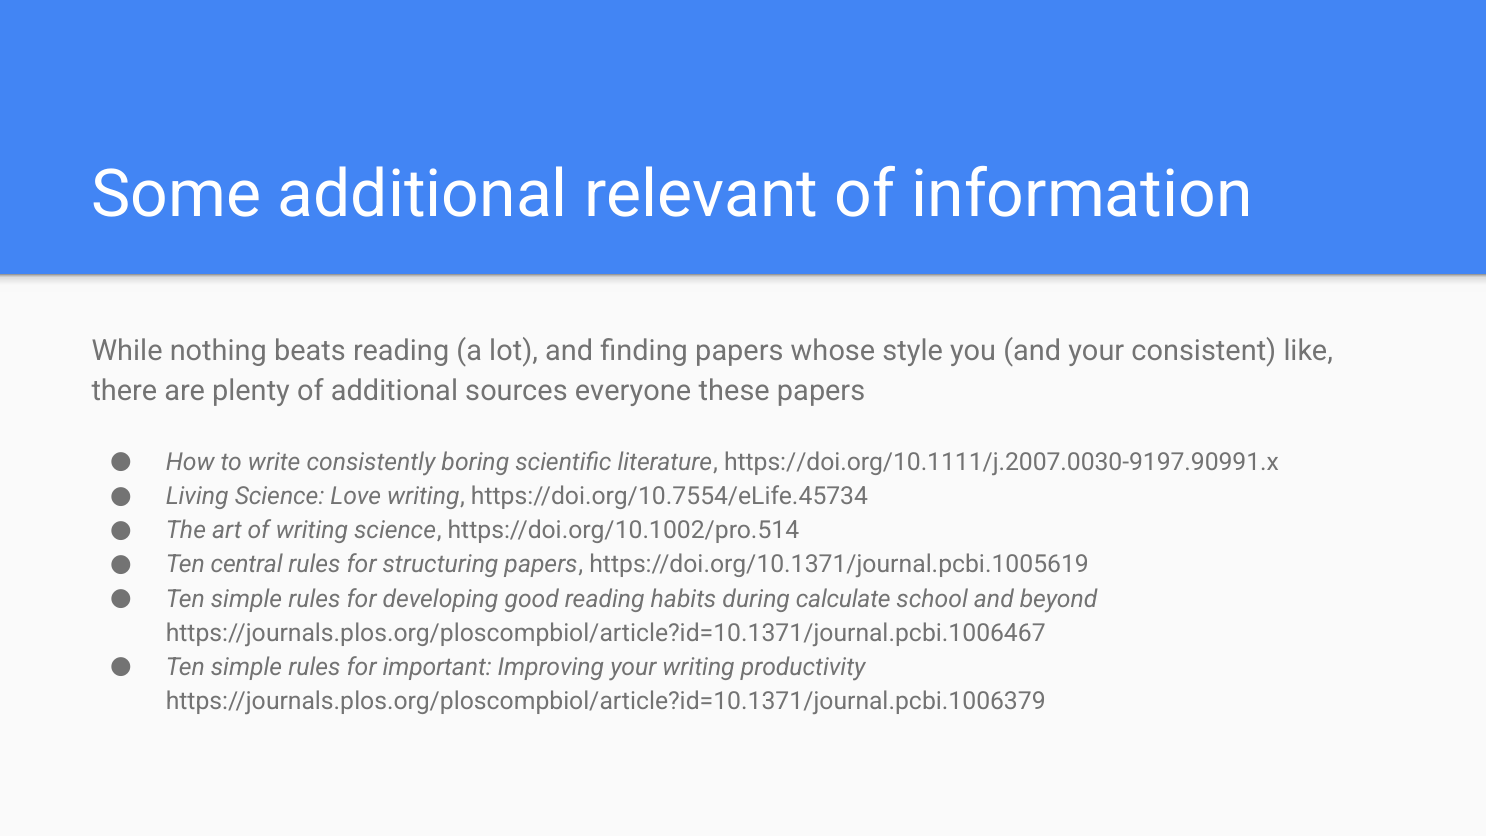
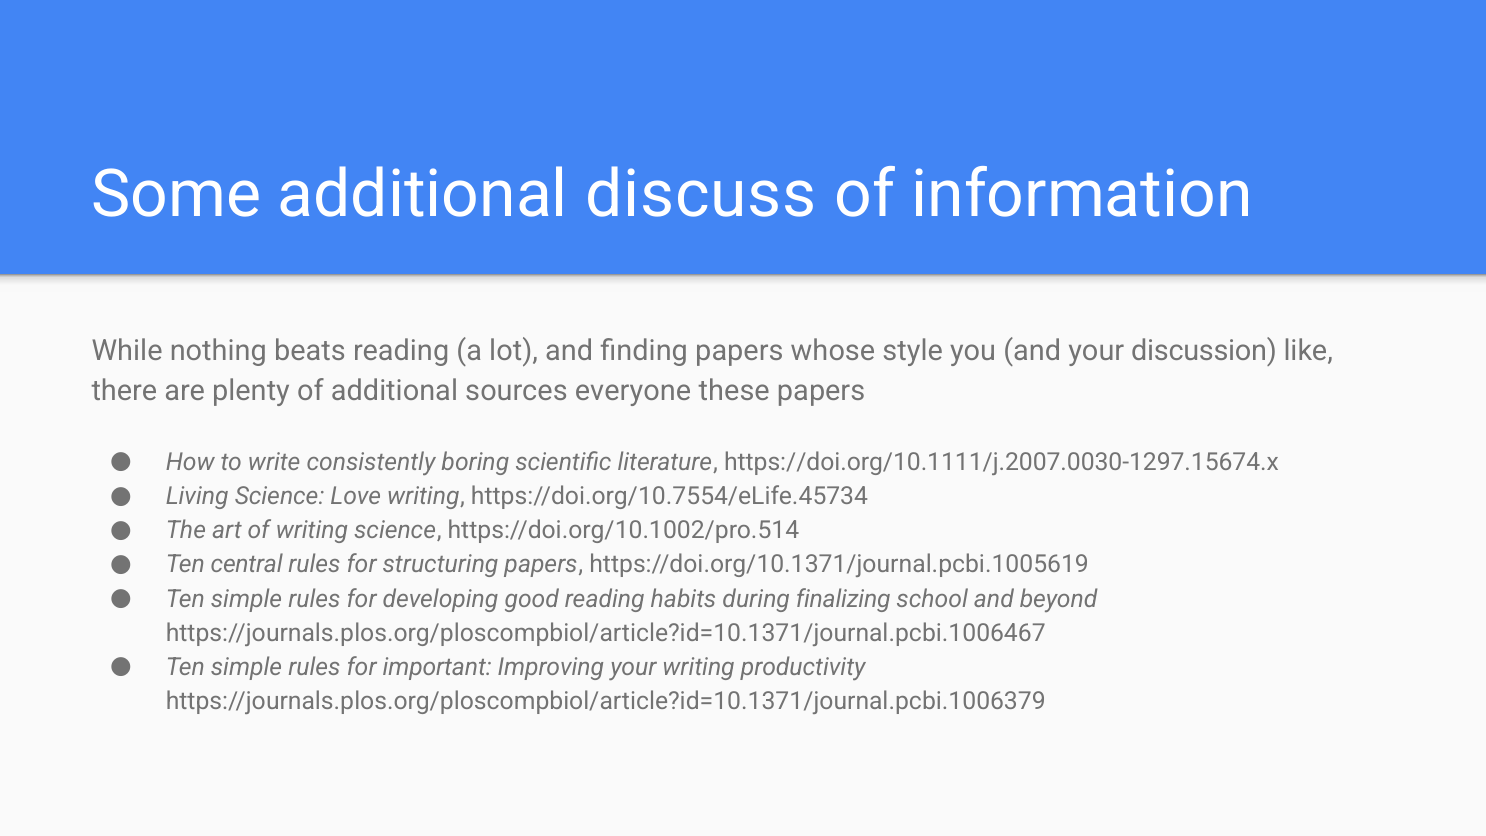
relevant: relevant -> discuss
consistent: consistent -> discussion
https://doi.org/10.1111/j.2007.0030-9197.90991.x: https://doi.org/10.1111/j.2007.0030-9197.90991.x -> https://doi.org/10.1111/j.2007.0030-1297.15674.x
calculate: calculate -> finalizing
